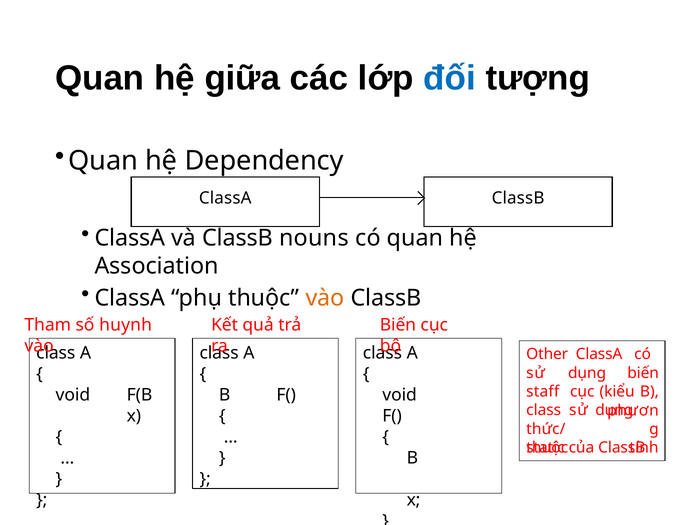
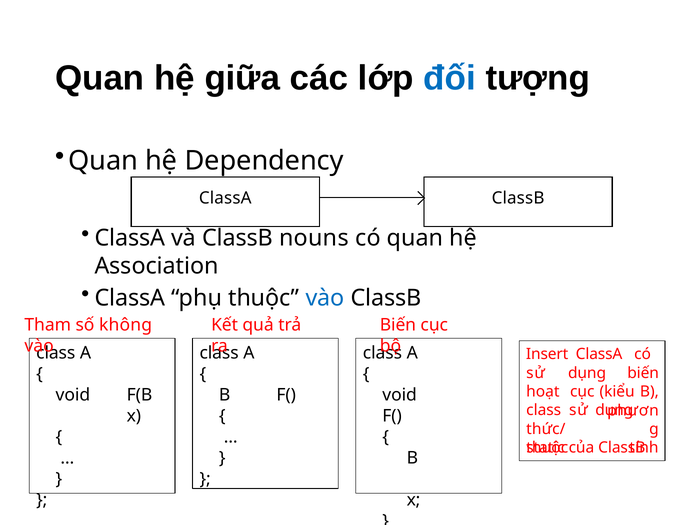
vào at (325, 298) colour: orange -> blue
huynh: huynh -> không
Other: Other -> Insert
staff: staff -> hoạt
